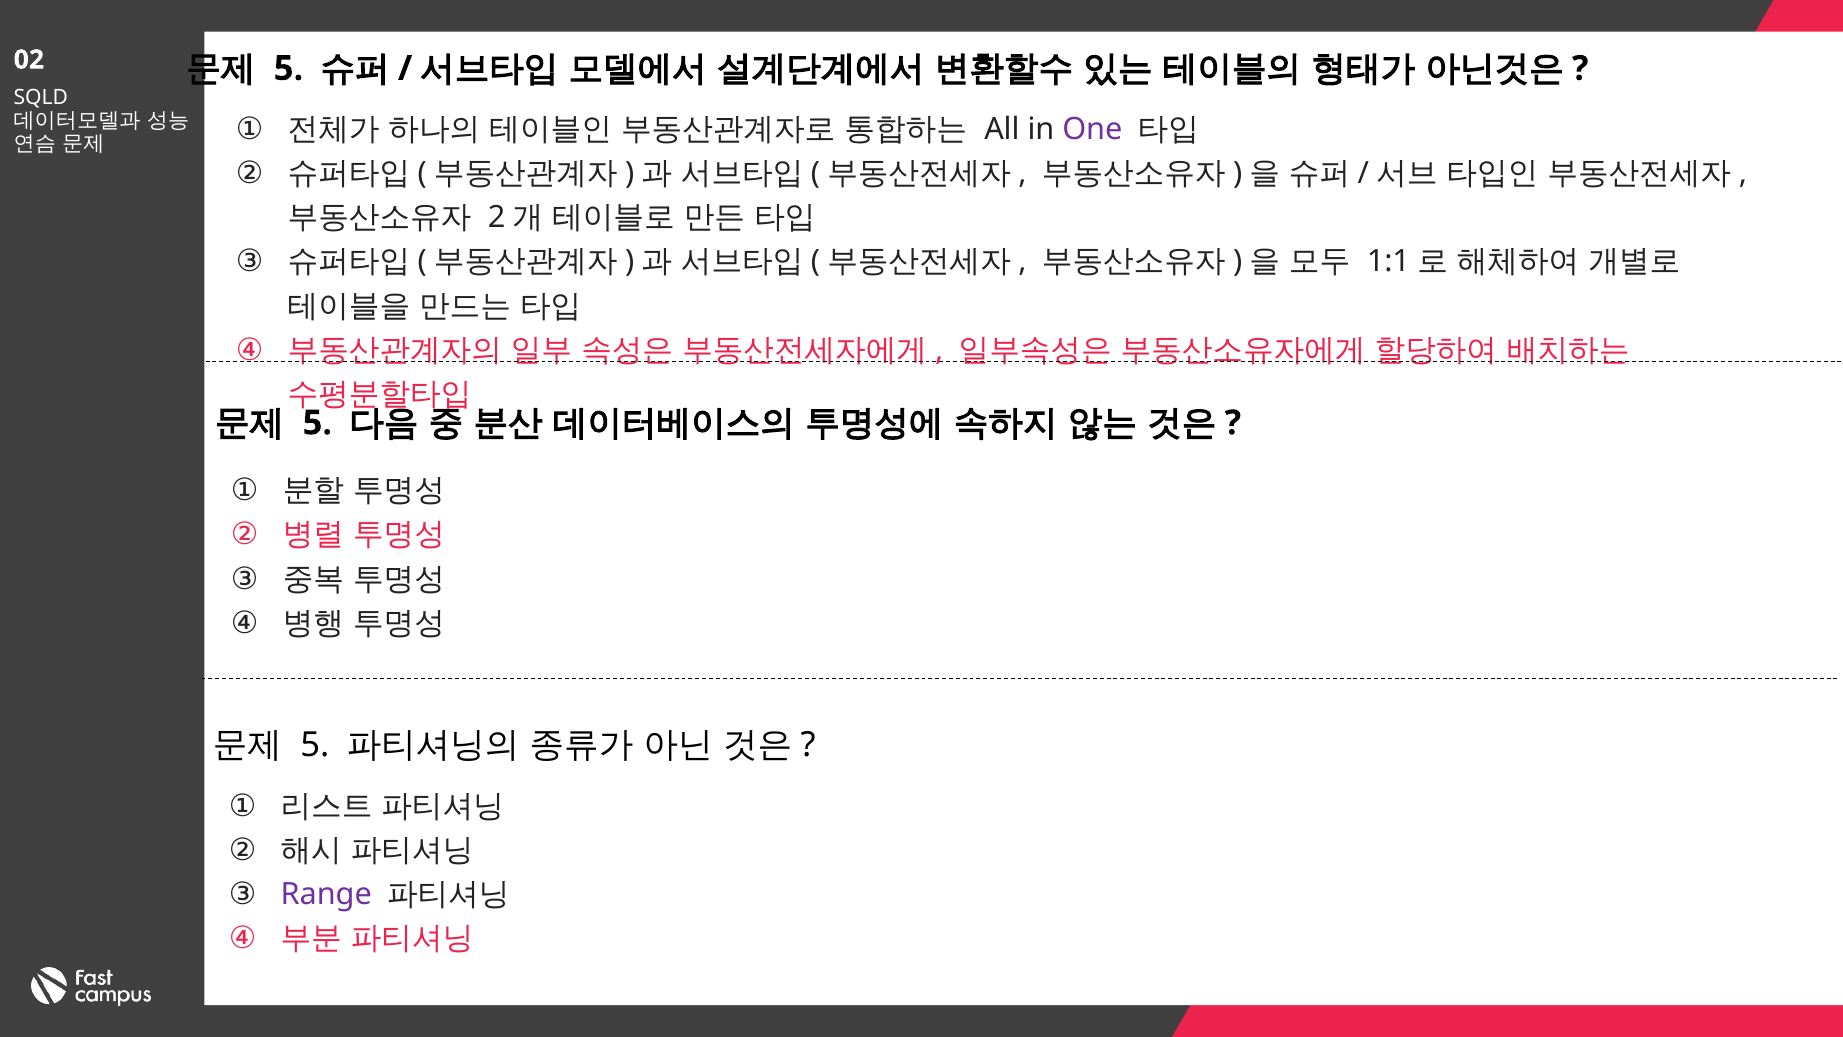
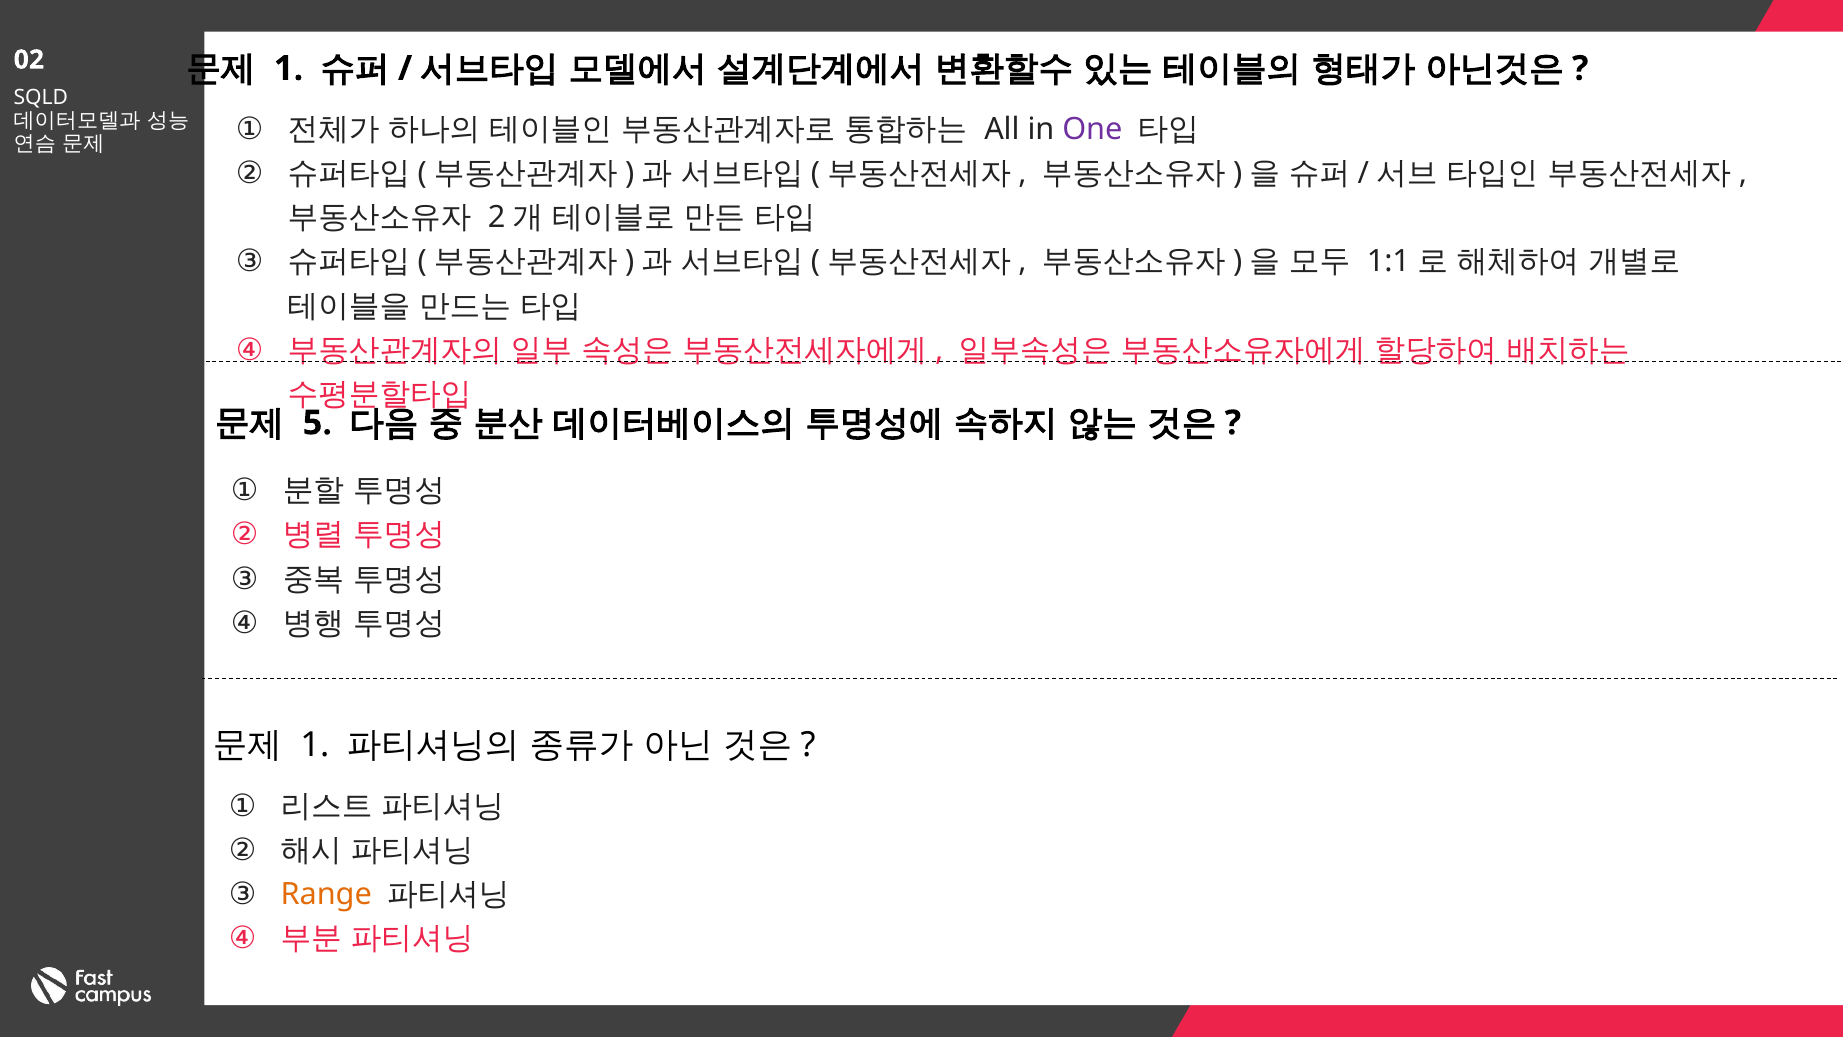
5 at (289, 68): 5 -> 1
5 at (315, 745): 5 -> 1
Range colour: purple -> orange
